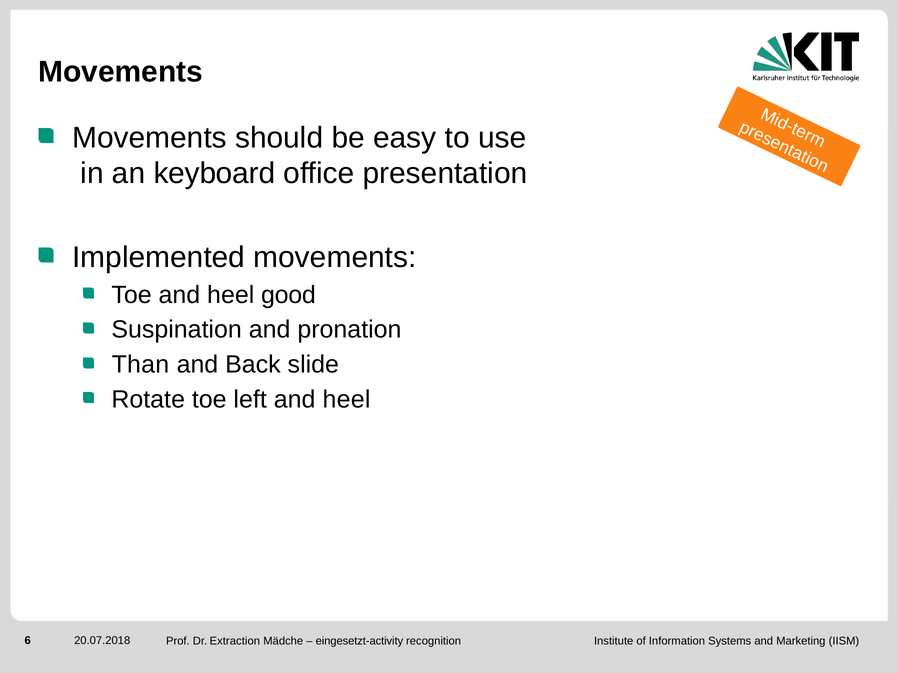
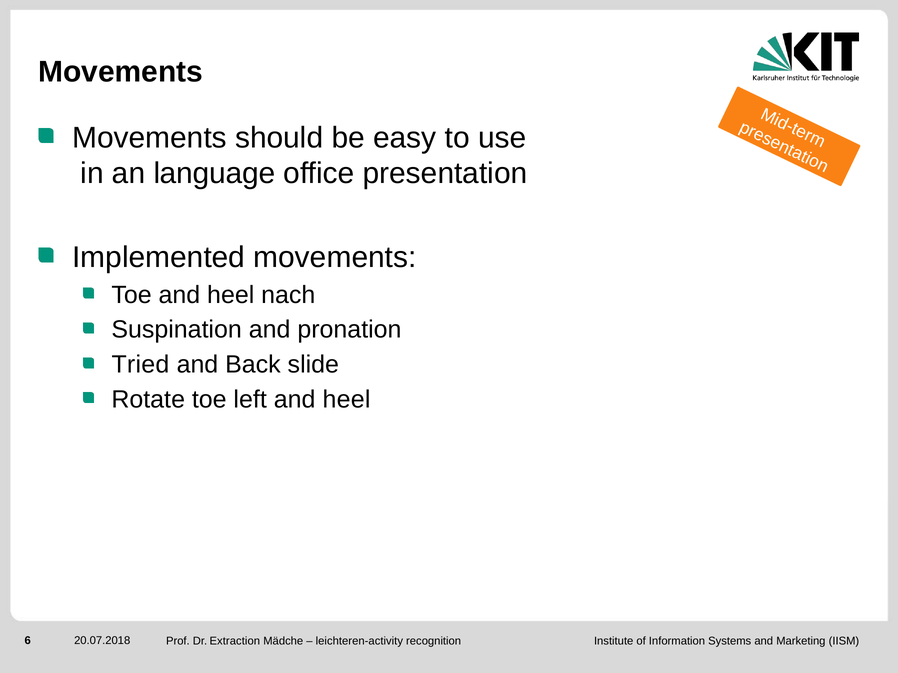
keyboard: keyboard -> language
good: good -> nach
Than: Than -> Tried
eingesetzt-activity: eingesetzt-activity -> leichteren-activity
